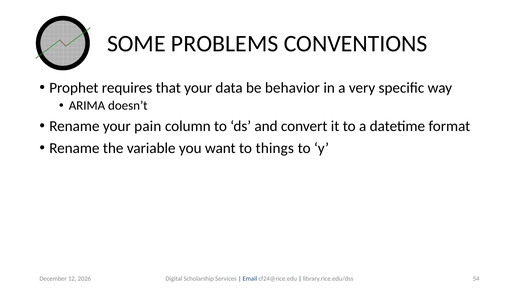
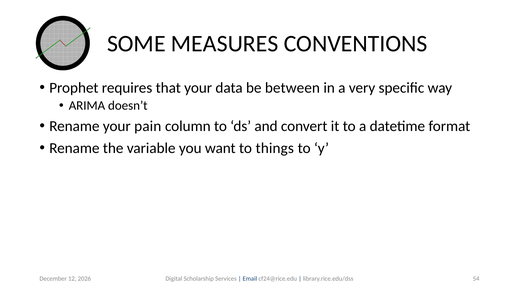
PROBLEMS: PROBLEMS -> MEASURES
behavior: behavior -> between
